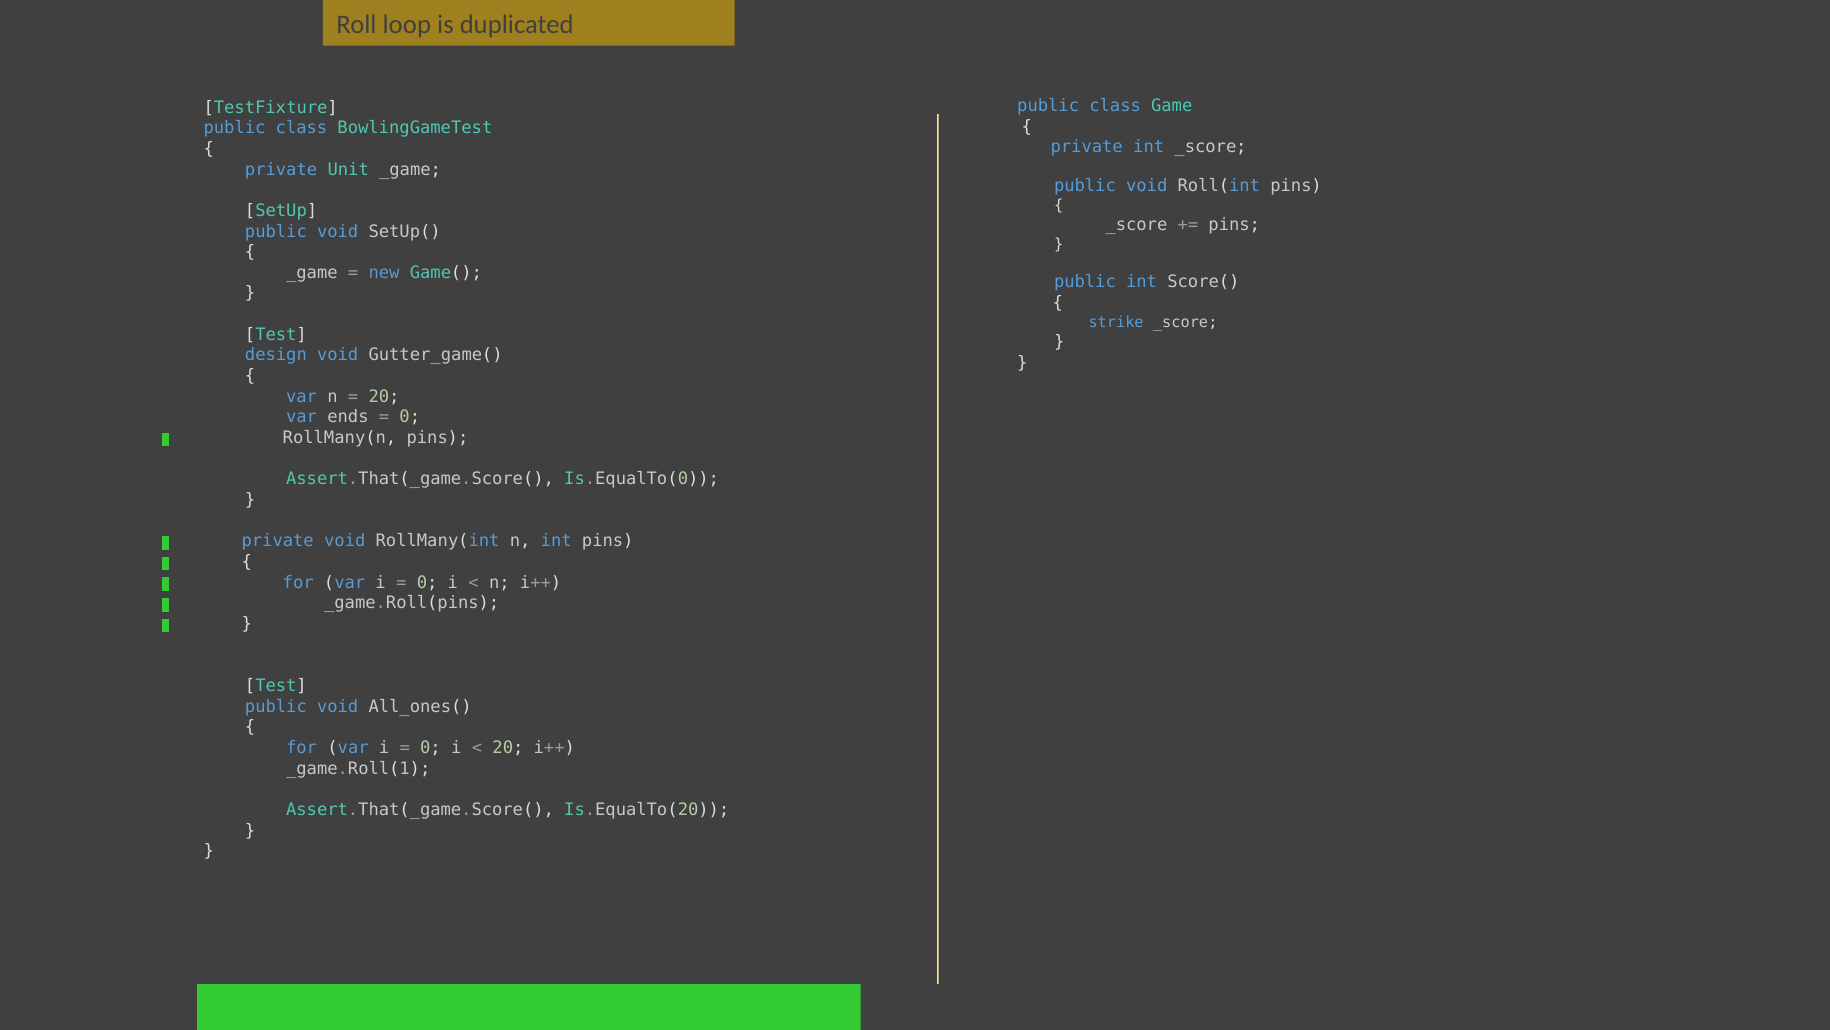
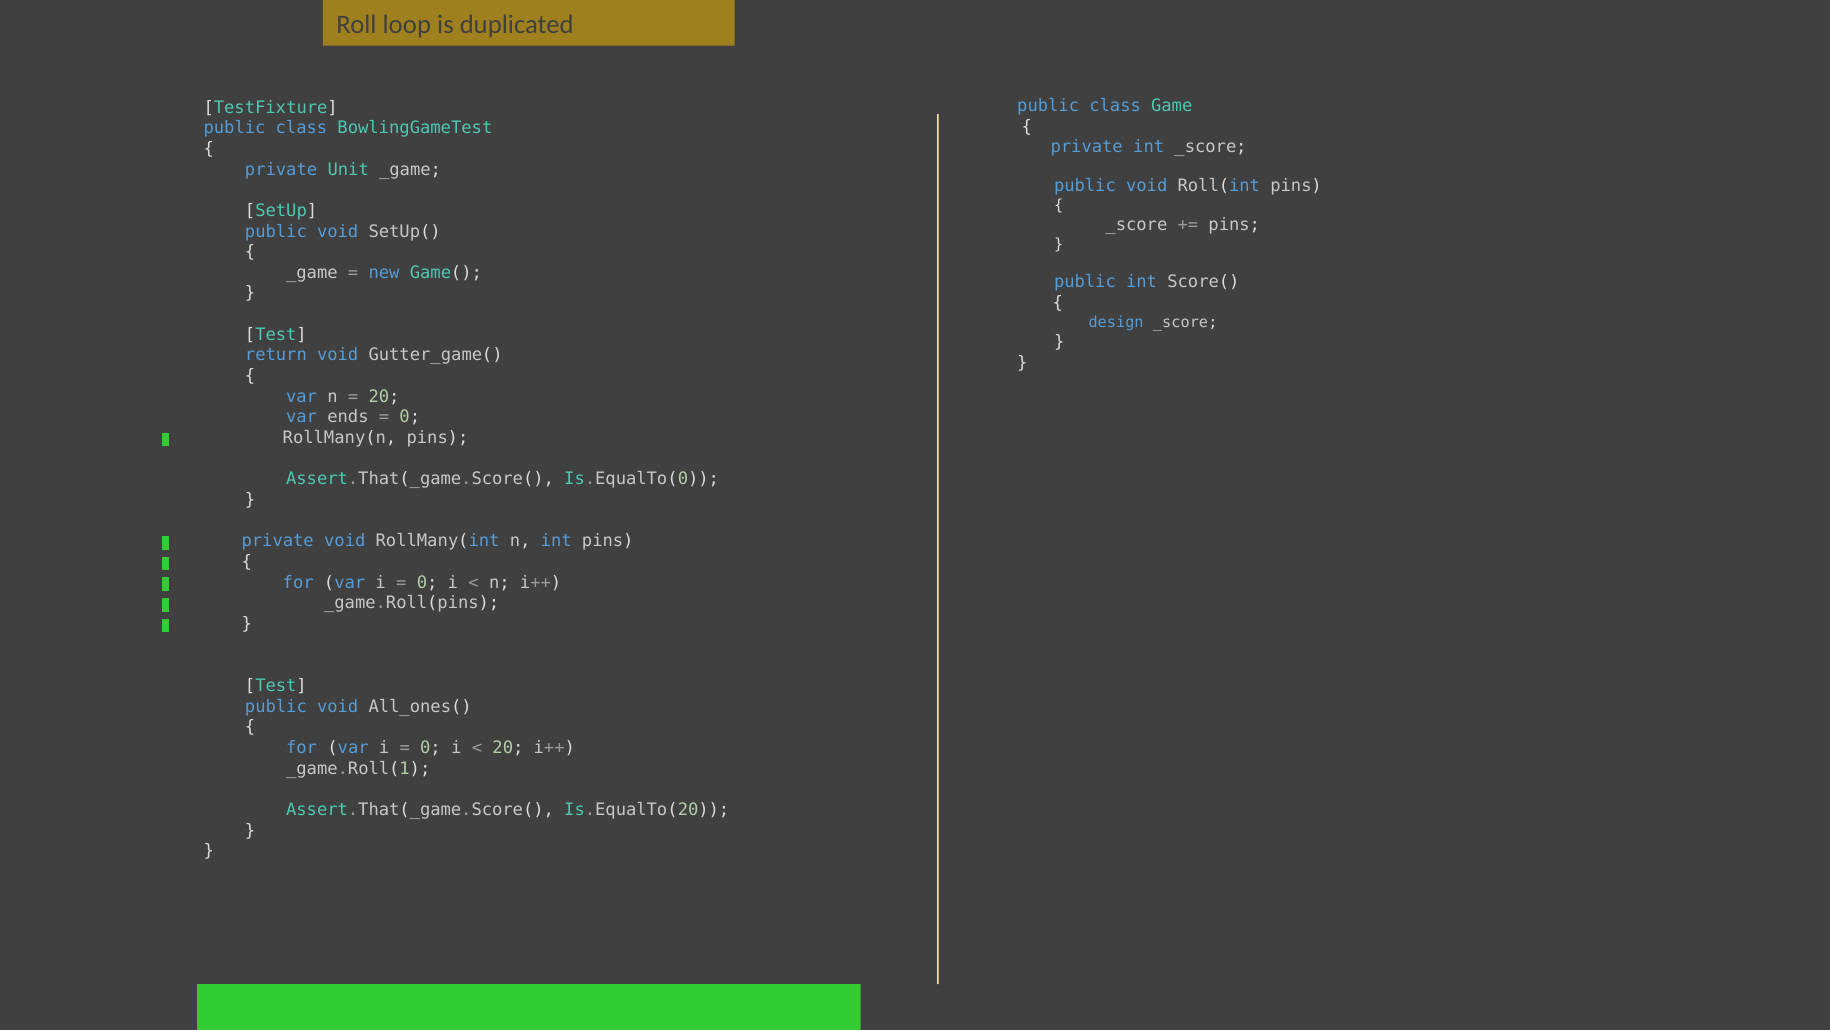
strike: strike -> design
design: design -> return
